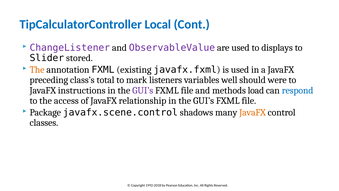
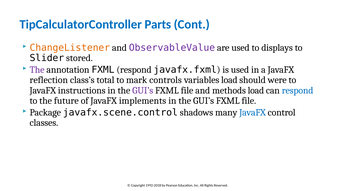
Local: Local -> Parts
ChangeListener colour: purple -> orange
The at (37, 70) colour: orange -> purple
FXML existing: existing -> respond
preceding: preceding -> reflection
listeners: listeners -> controls
variables well: well -> load
access: access -> future
relationship: relationship -> implements
JavaFX at (253, 112) colour: orange -> blue
